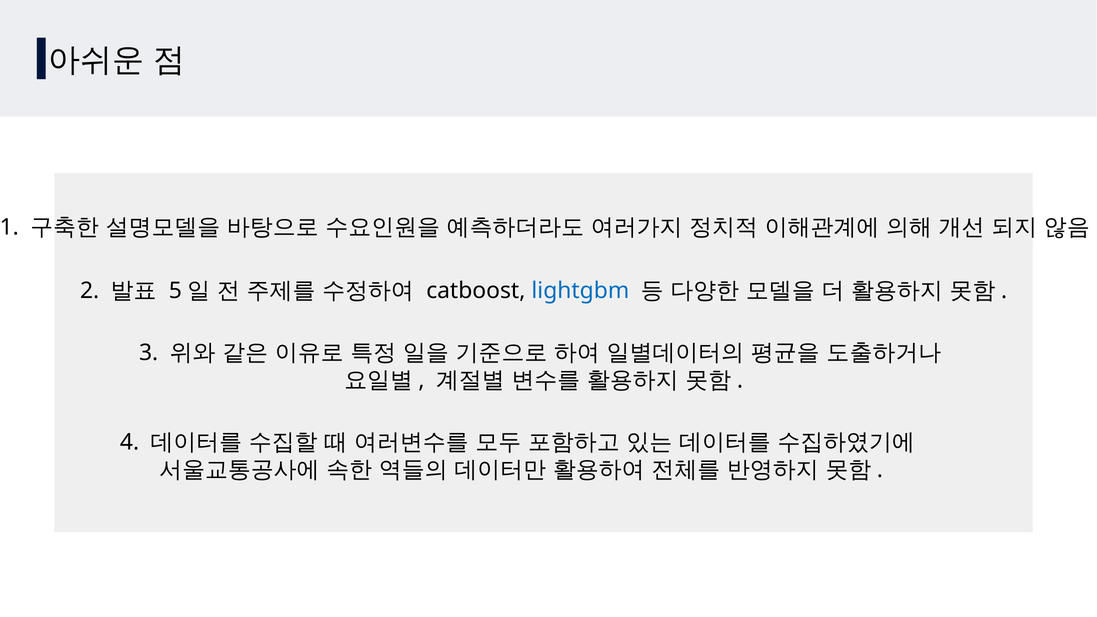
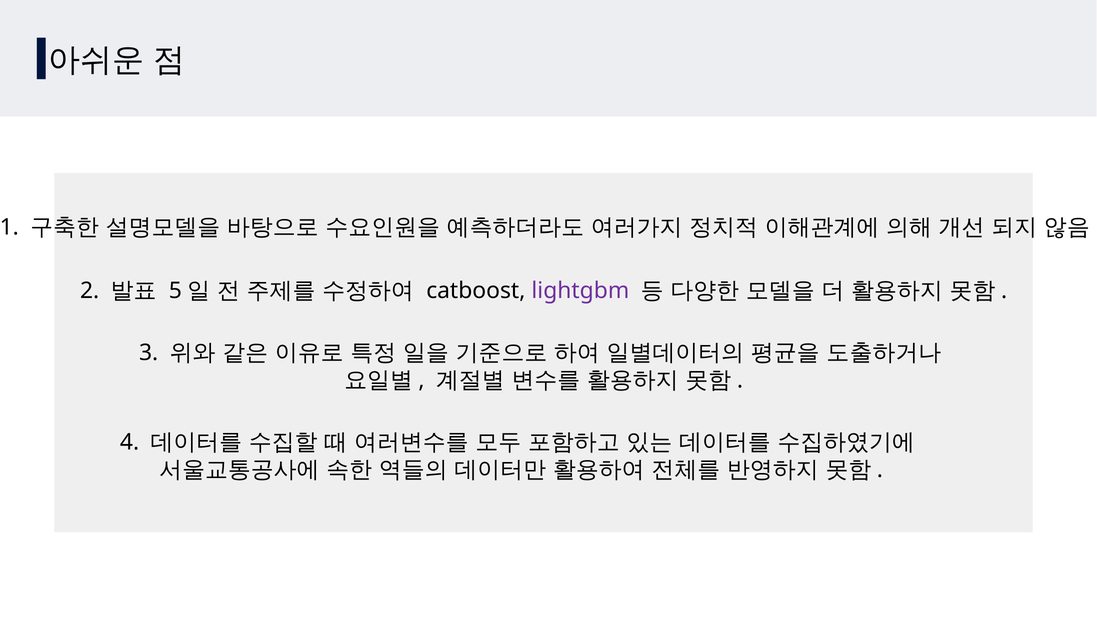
lightgbm colour: blue -> purple
